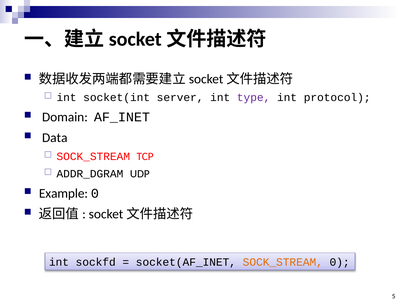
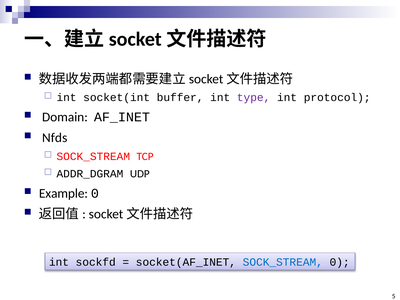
server: server -> buffer
Data: Data -> Nfds
SOCK_STREAM at (283, 262) colour: orange -> blue
